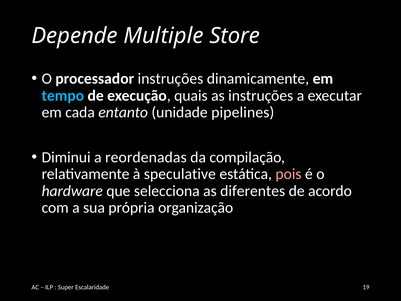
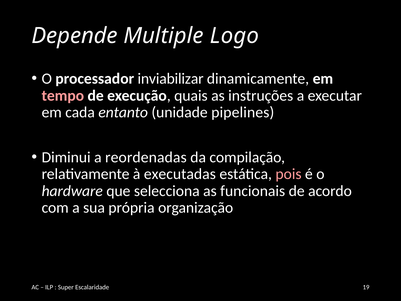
Store: Store -> Logo
processador instruções: instruções -> inviabilizar
tempo colour: light blue -> pink
speculative: speculative -> executadas
diferentes: diferentes -> funcionais
